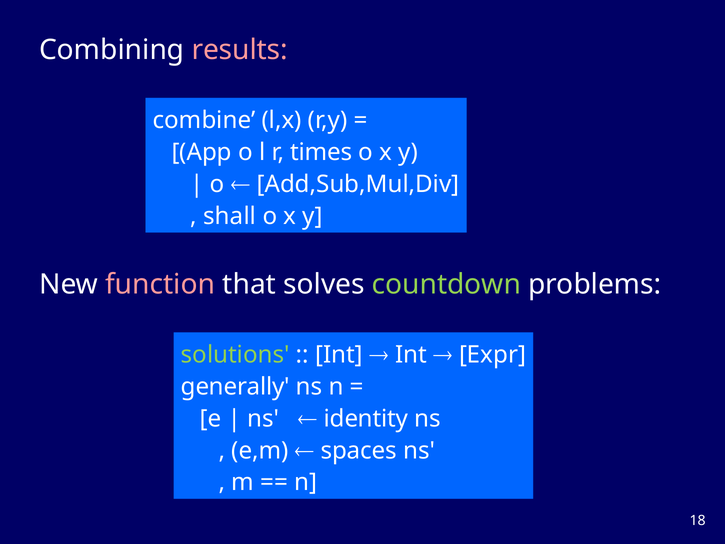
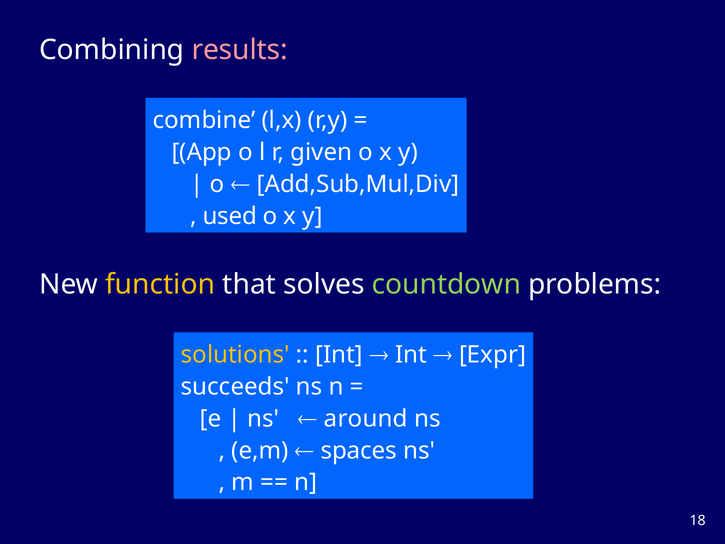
times: times -> given
shall: shall -> used
function colour: pink -> yellow
solutions colour: light green -> yellow
generally: generally -> succeeds
identity: identity -> around
